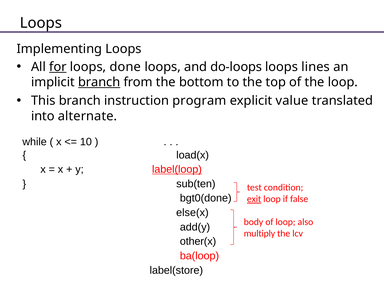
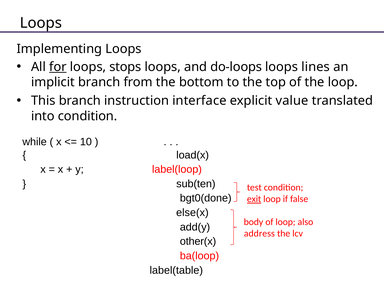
done: done -> stops
branch at (99, 82) underline: present -> none
program: program -> interface
into alternate: alternate -> condition
label(loop underline: present -> none
multiply: multiply -> address
label(store: label(store -> label(table
